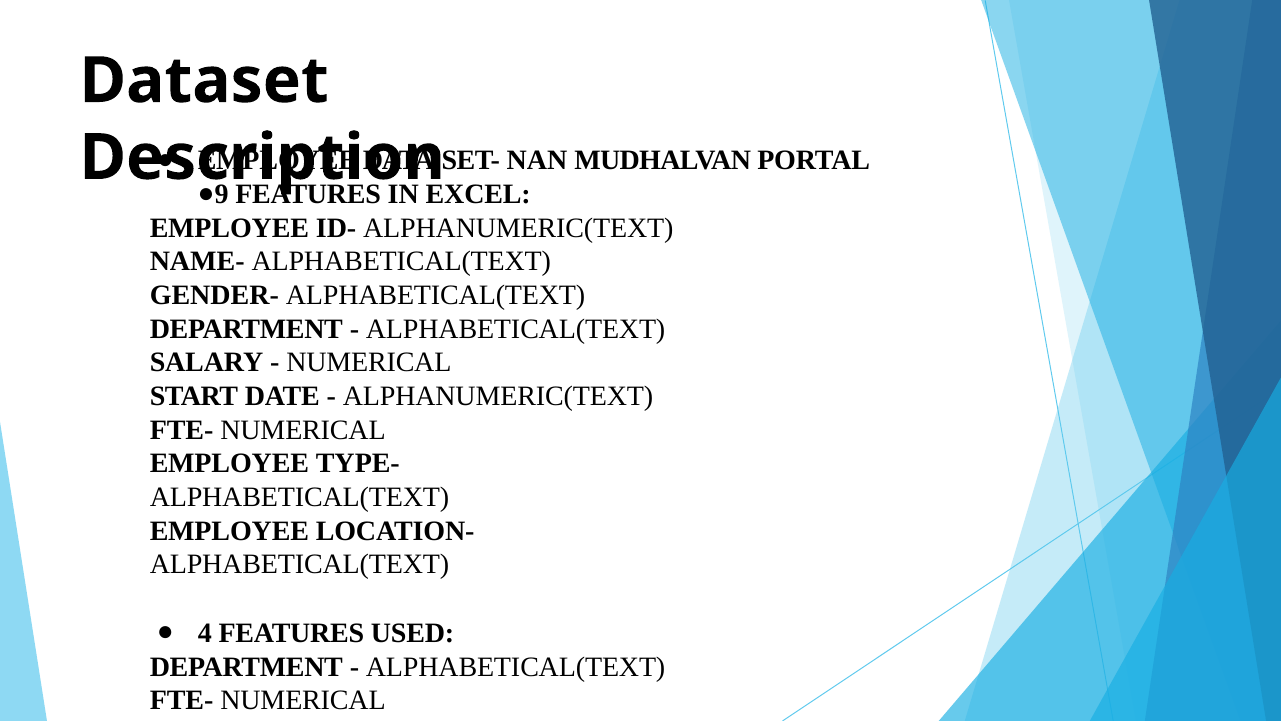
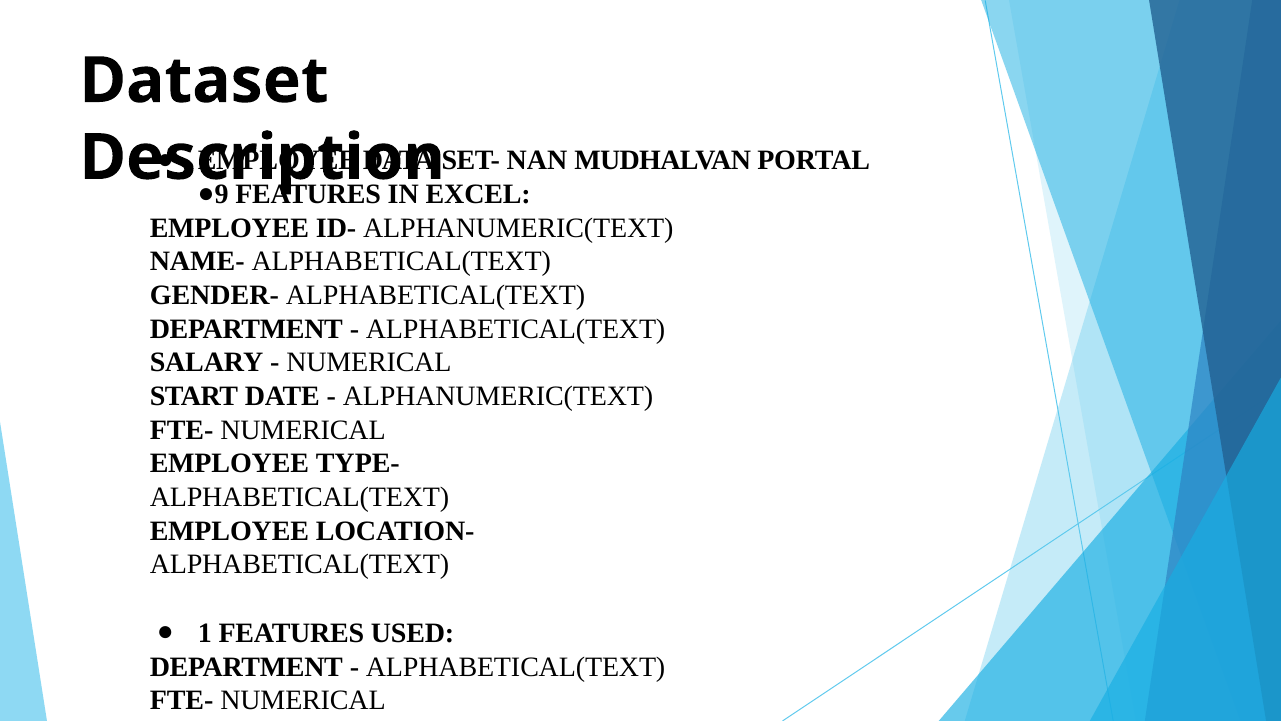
4: 4 -> 1
